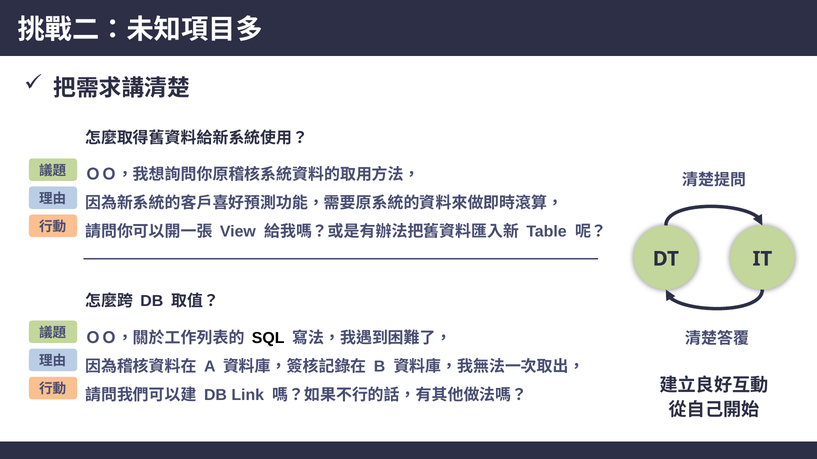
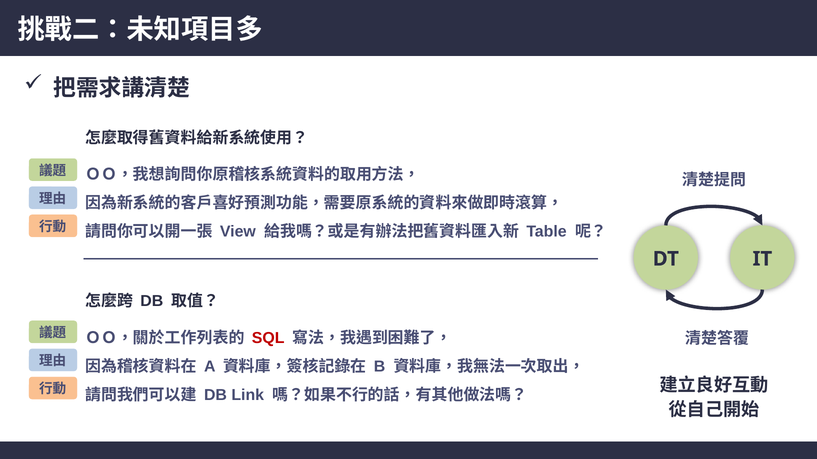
SQL colour: black -> red
